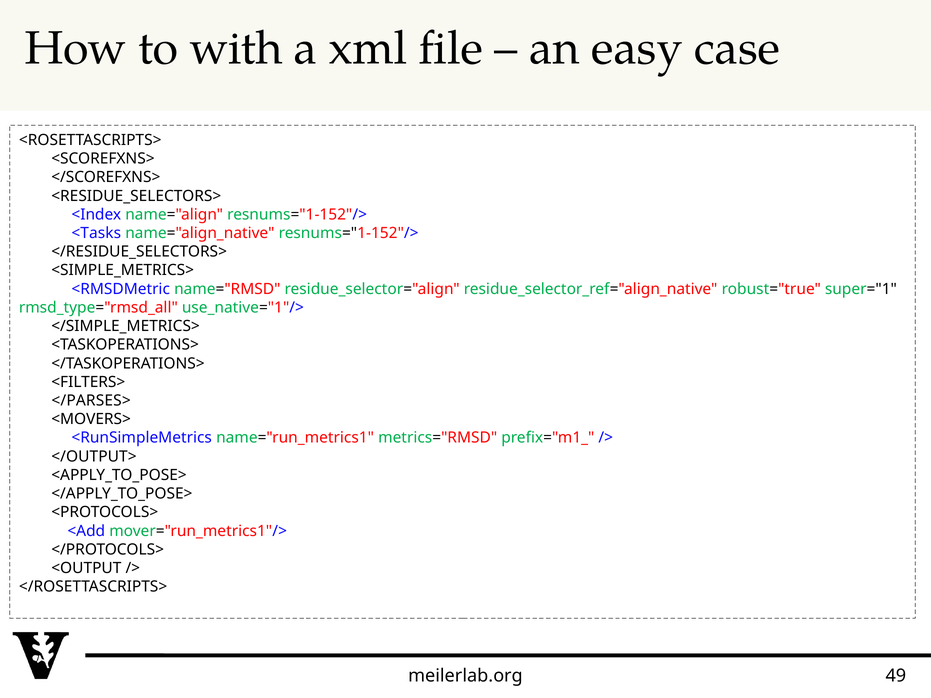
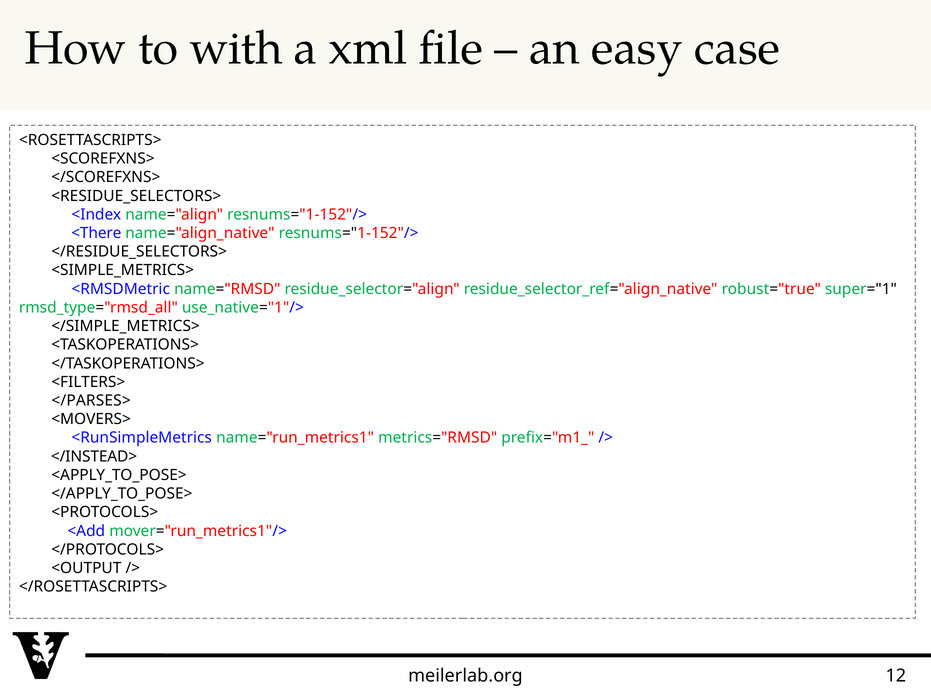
<Tasks: <Tasks -> <There
</OUTPUT>: </OUTPUT> -> </INSTEAD>
49: 49 -> 12
